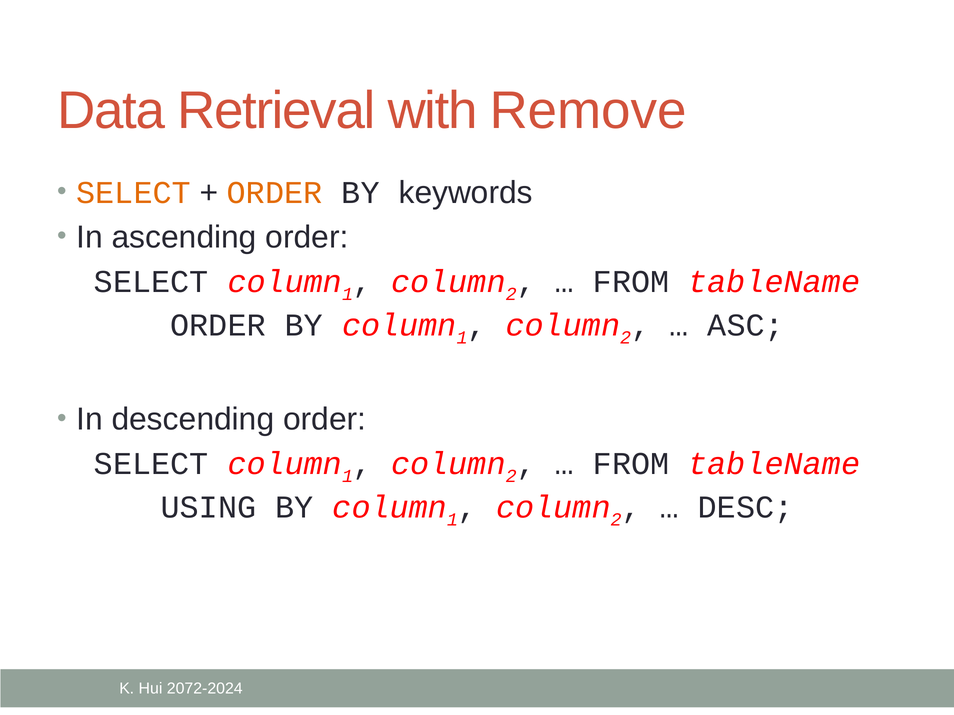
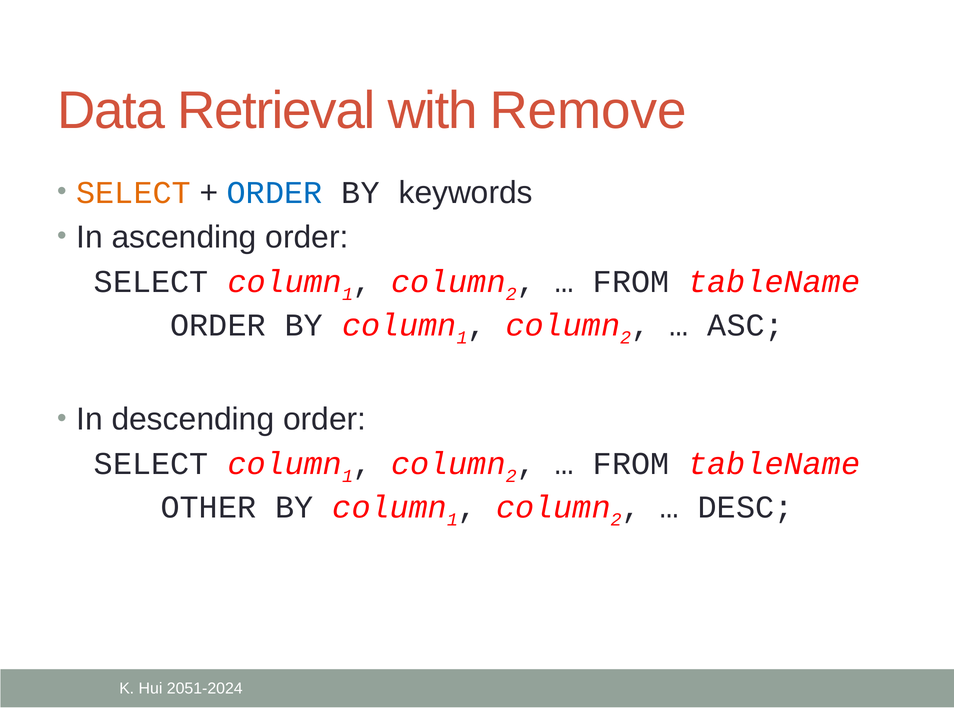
ORDER at (275, 193) colour: orange -> blue
USING: USING -> OTHER
2072-2024: 2072-2024 -> 2051-2024
